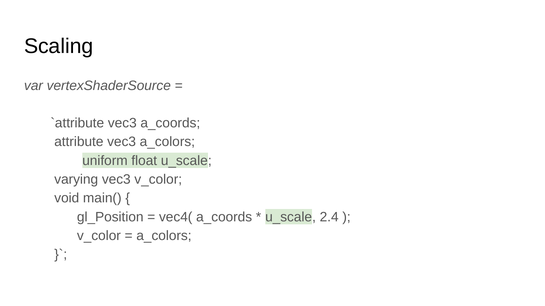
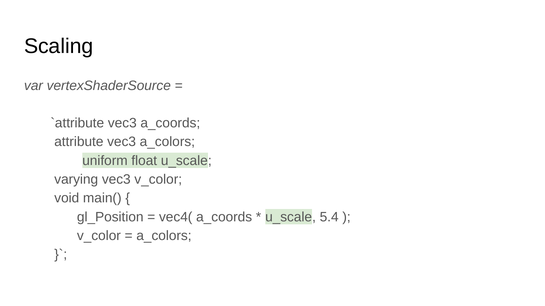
2.4: 2.4 -> 5.4
